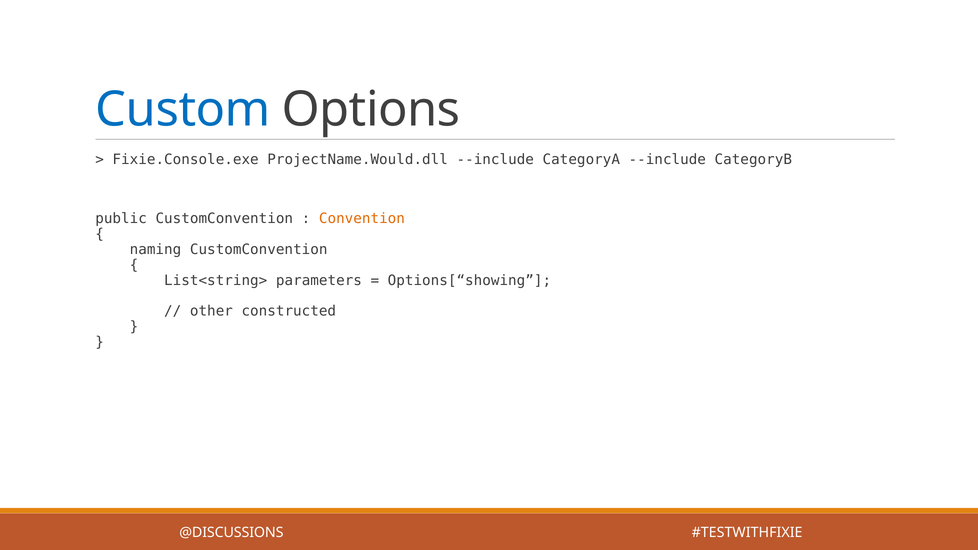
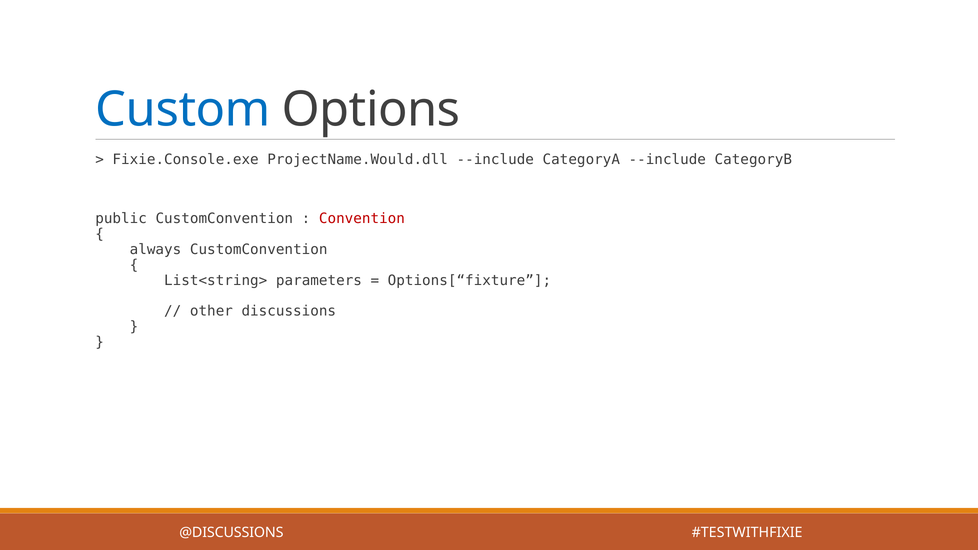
Convention colour: orange -> red
naming: naming -> always
Options[“showing: Options[“showing -> Options[“fixture
constructed: constructed -> discussions
